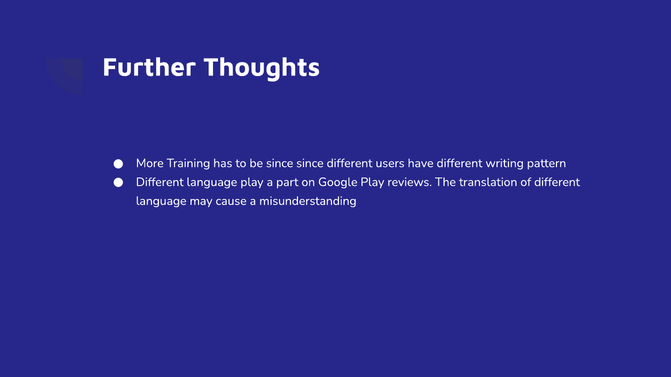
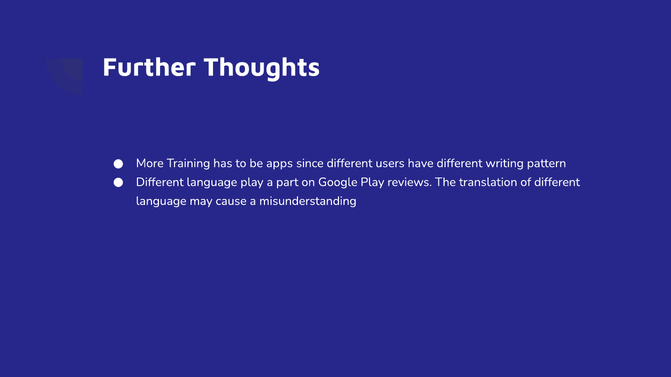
be since: since -> apps
